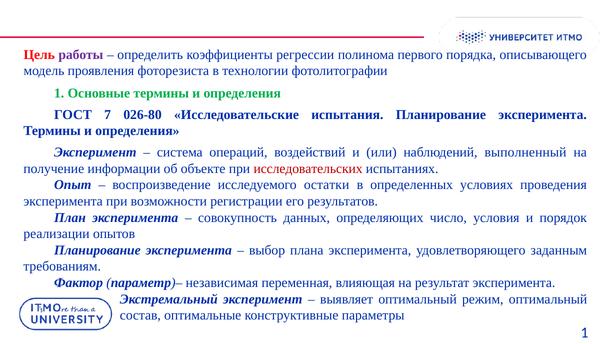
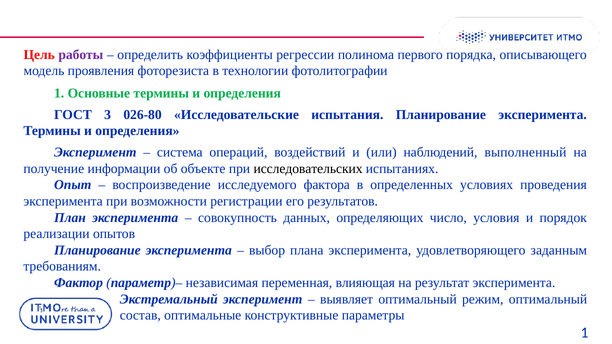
7: 7 -> 3
исследовательских colour: red -> black
остатки: остатки -> фактора
